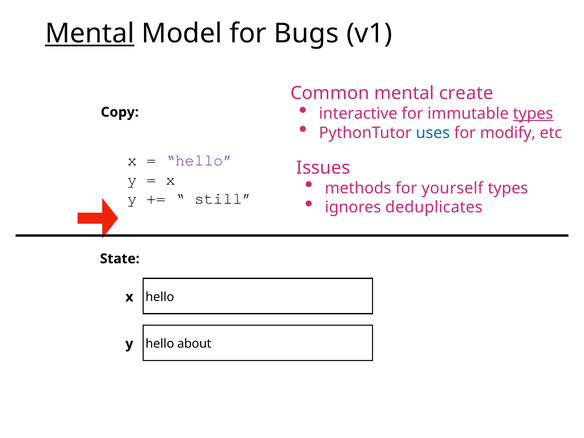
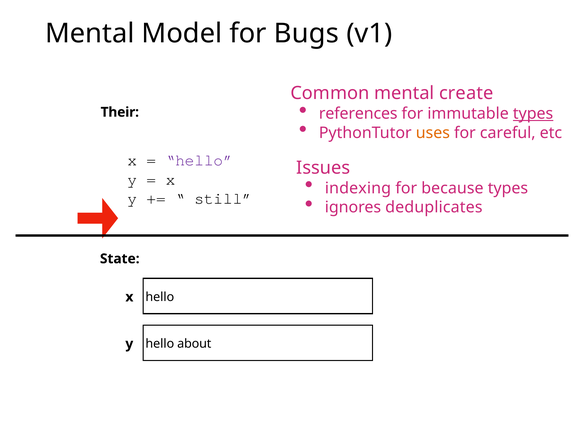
Mental at (90, 34) underline: present -> none
interactive: interactive -> references
Copy: Copy -> Their
uses colour: blue -> orange
modify: modify -> careful
methods: methods -> indexing
yourself: yourself -> because
